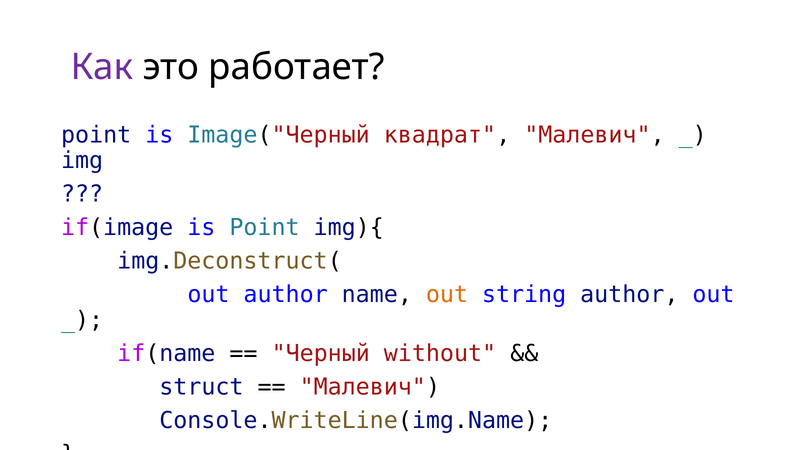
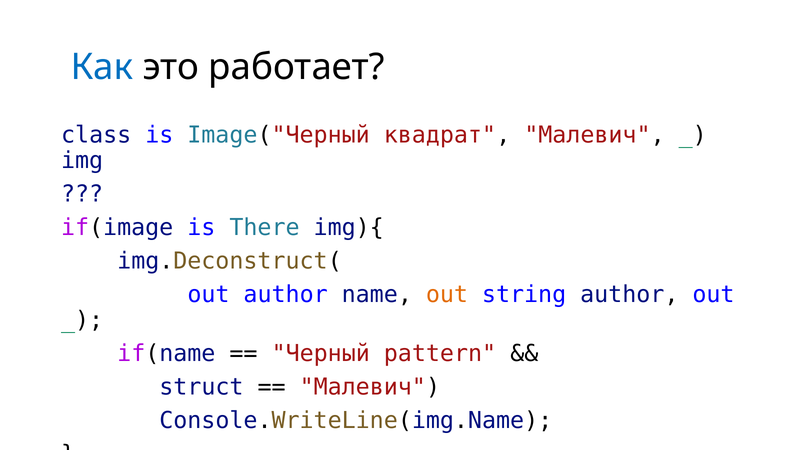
Как colour: purple -> blue
point at (96, 135): point -> class
is Point: Point -> There
without: without -> pattern
